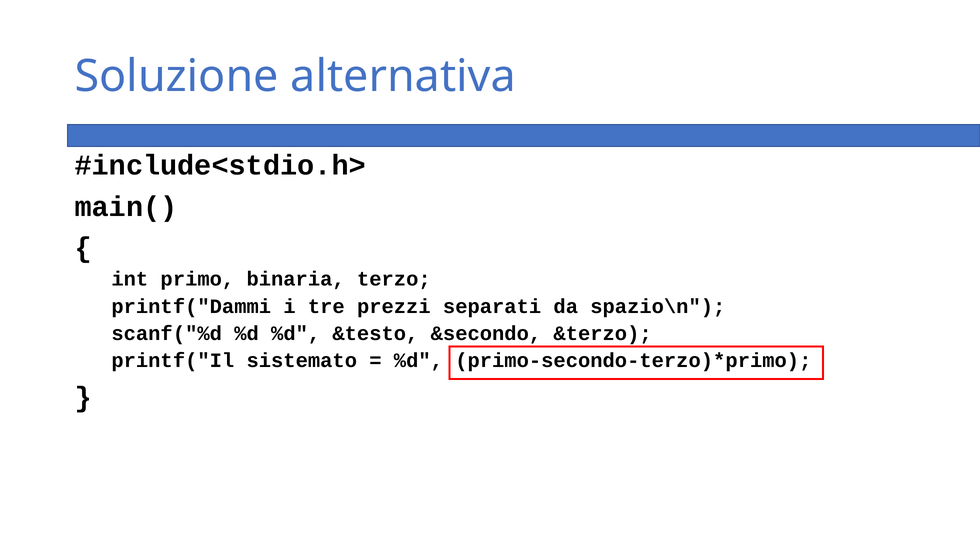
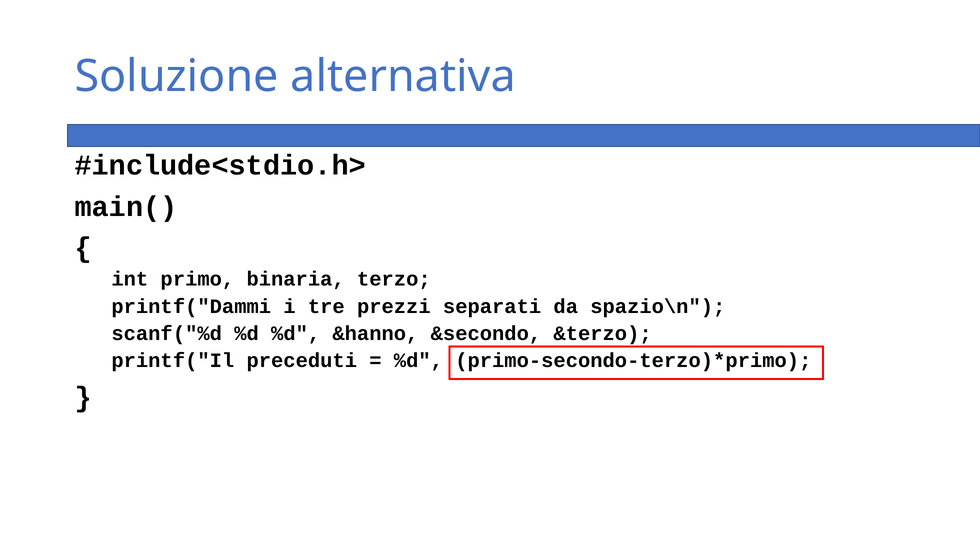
&testo: &testo -> &hanno
sistemato: sistemato -> preceduti
